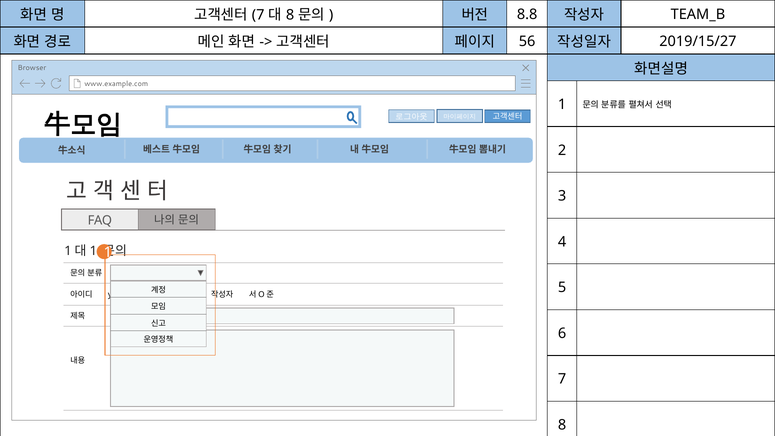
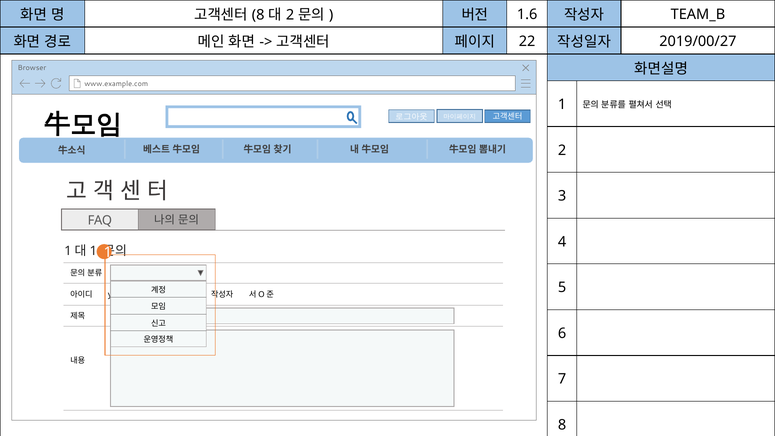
7 at (258, 15): 7 -> 8
8 at (290, 15): 8 -> 2
8.8: 8.8 -> 1.6
56: 56 -> 22
2019/15/27: 2019/15/27 -> 2019/00/27
